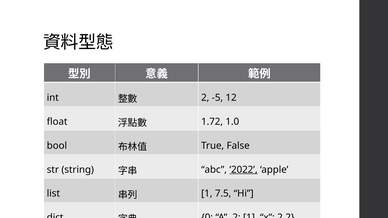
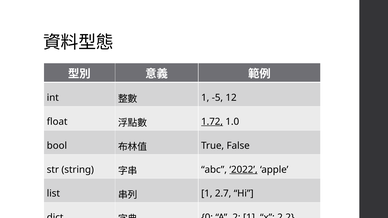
2 at (205, 98): 2 -> 1
1.72 underline: none -> present
7.5: 7.5 -> 2.7
